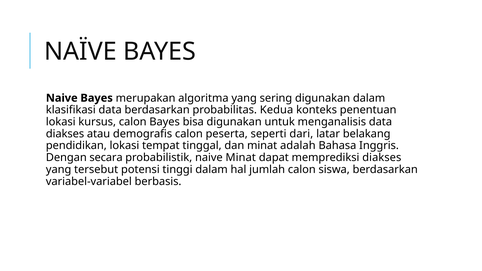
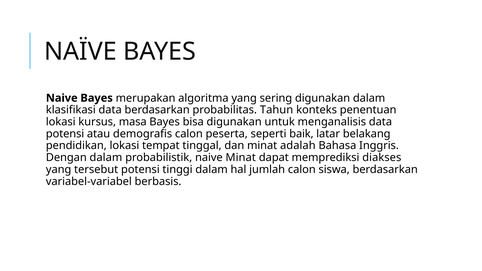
Kedua: Kedua -> Tahun
kursus calon: calon -> masa
diakses at (65, 134): diakses -> potensi
dari: dari -> baik
Dengan secara: secara -> dalam
